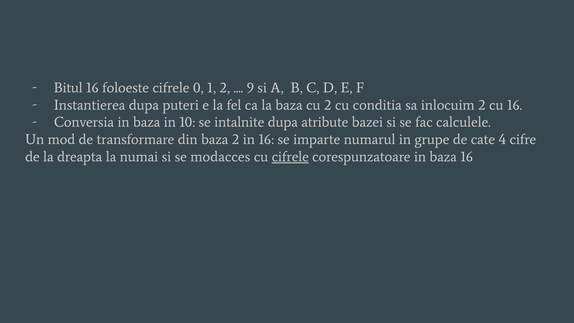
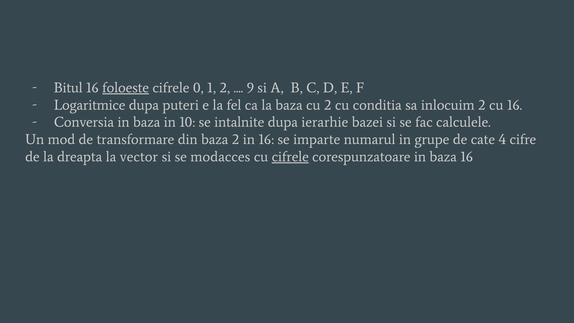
foloeste underline: none -> present
Instantierea: Instantierea -> Logaritmice
atribute: atribute -> ierarhie
numai: numai -> vector
